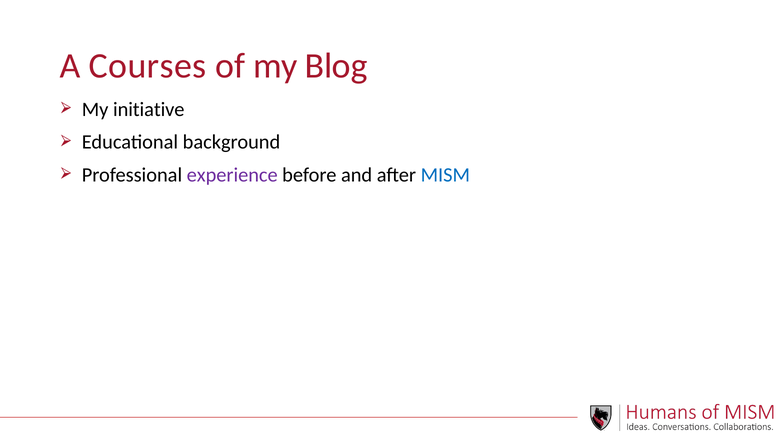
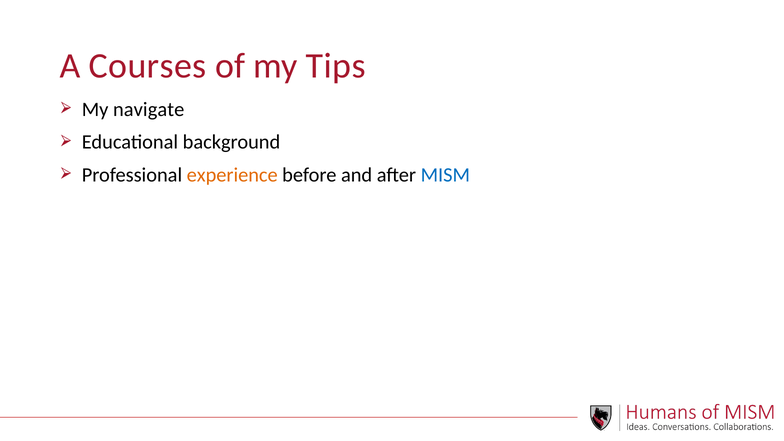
Blog: Blog -> Tips
initiative: initiative -> navigate
experience colour: purple -> orange
